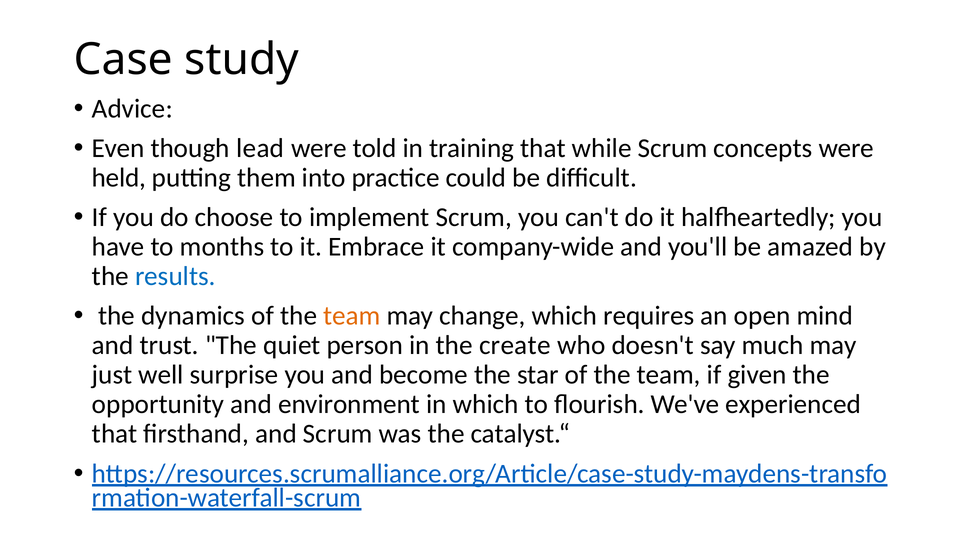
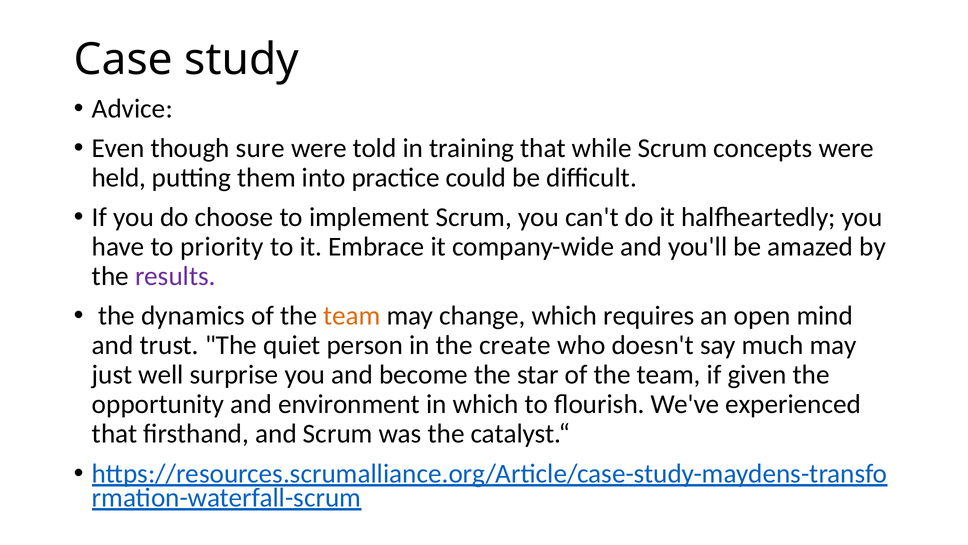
lead: lead -> sure
months: months -> priority
results colour: blue -> purple
